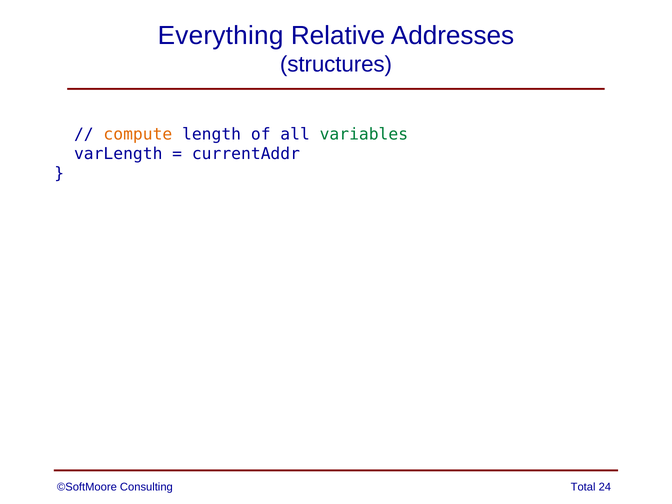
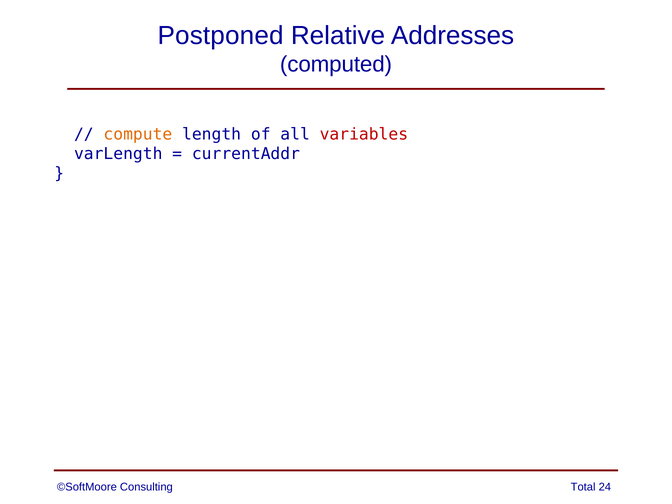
Everything: Everything -> Postponed
structures: structures -> computed
variables colour: green -> red
